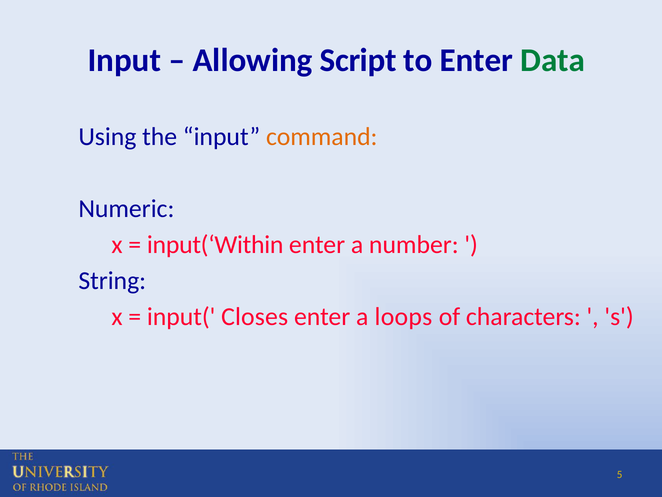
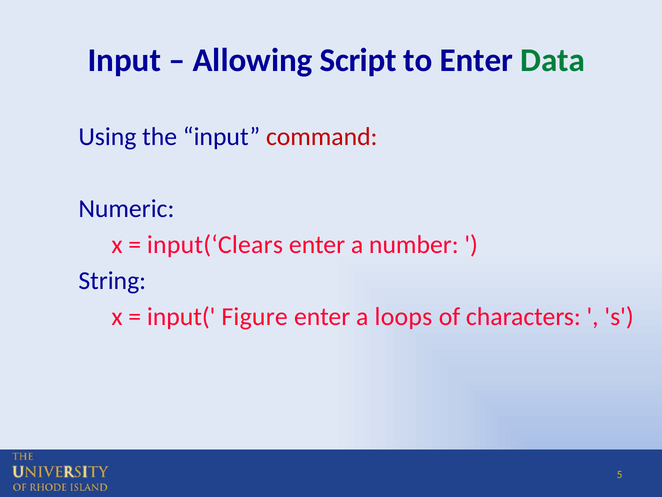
command colour: orange -> red
input(‘Within: input(‘Within -> input(‘Clears
Closes: Closes -> Figure
